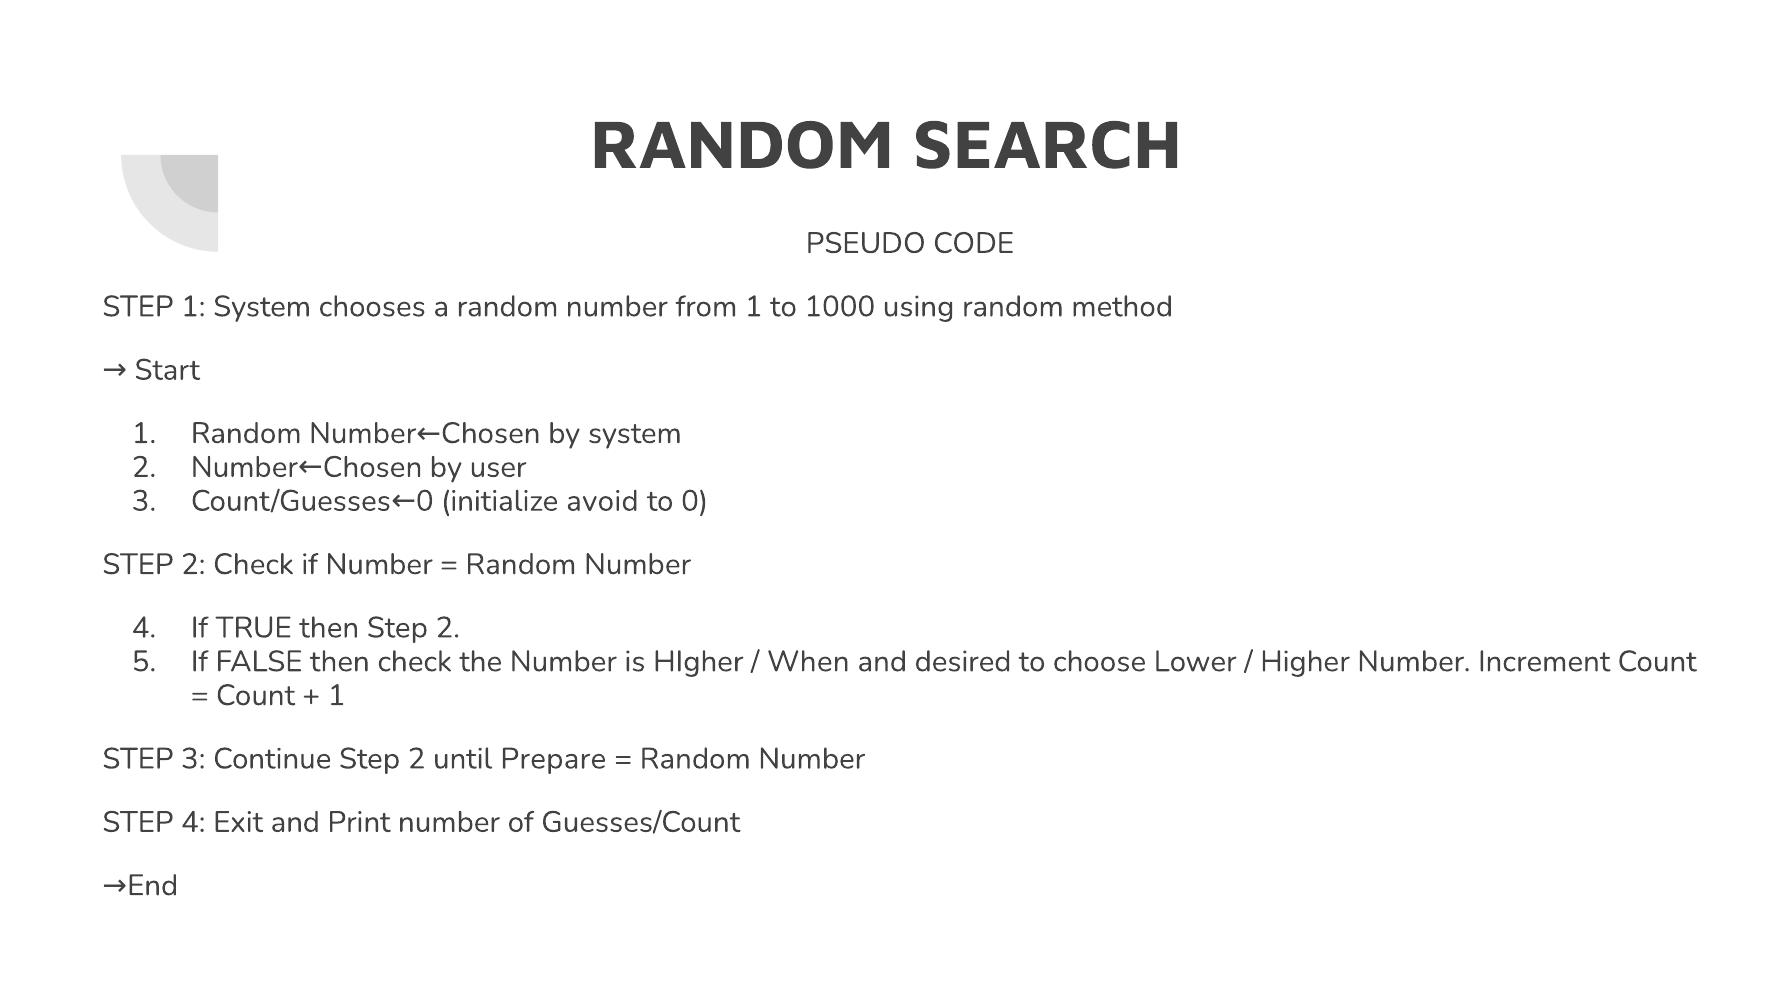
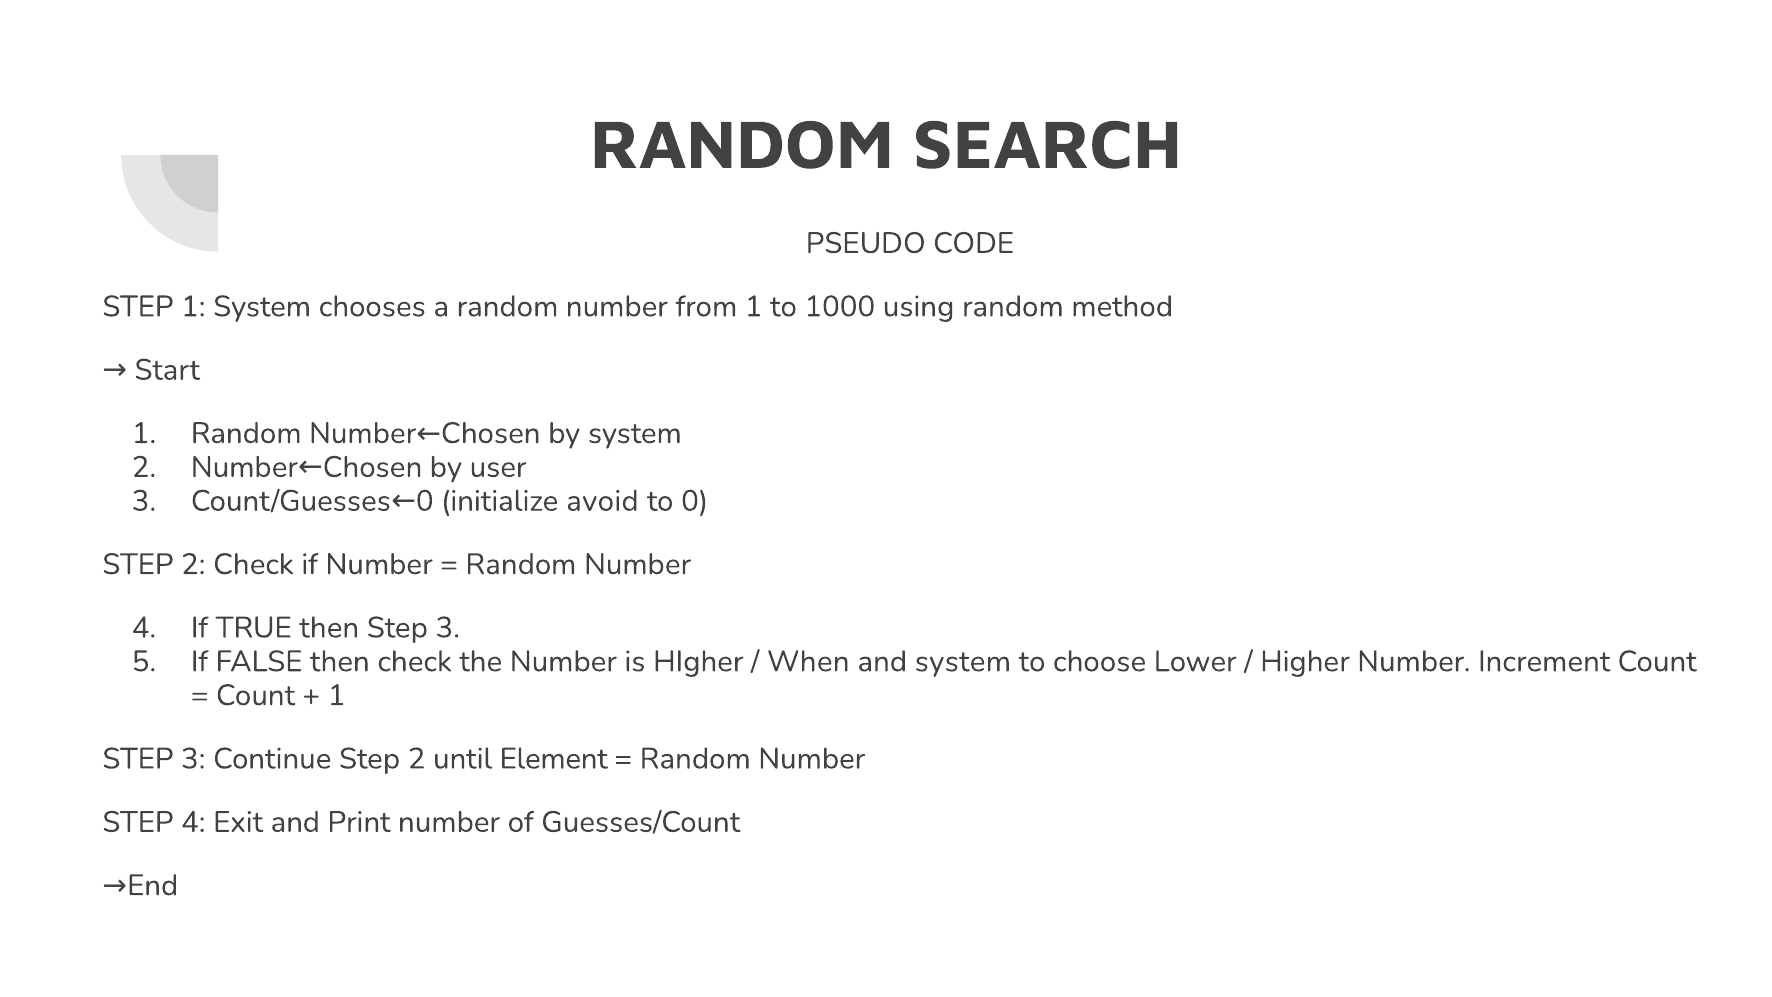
then Step 2: 2 -> 3
and desired: desired -> system
Prepare: Prepare -> Element
